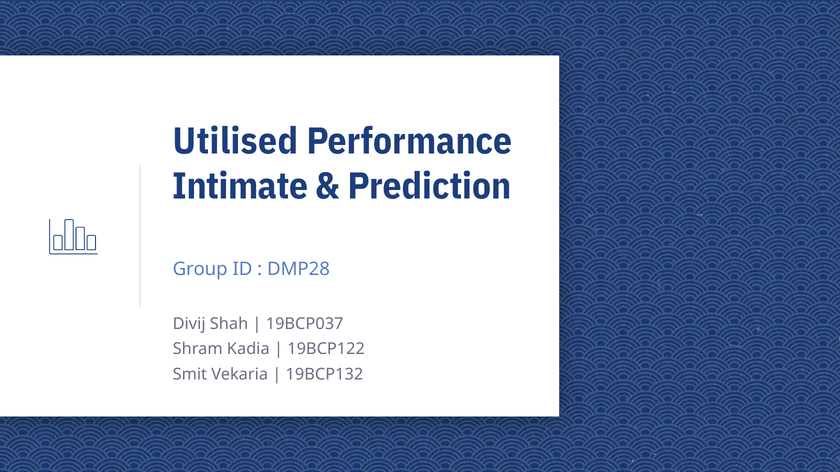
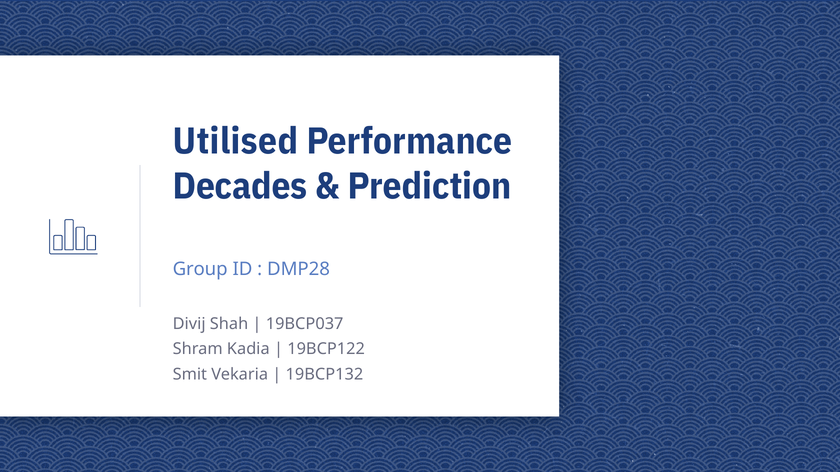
Intimate: Intimate -> Decades
